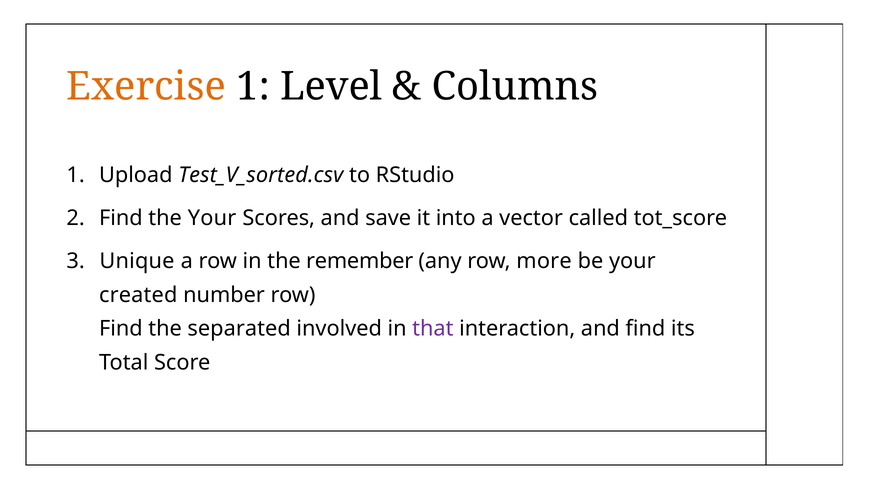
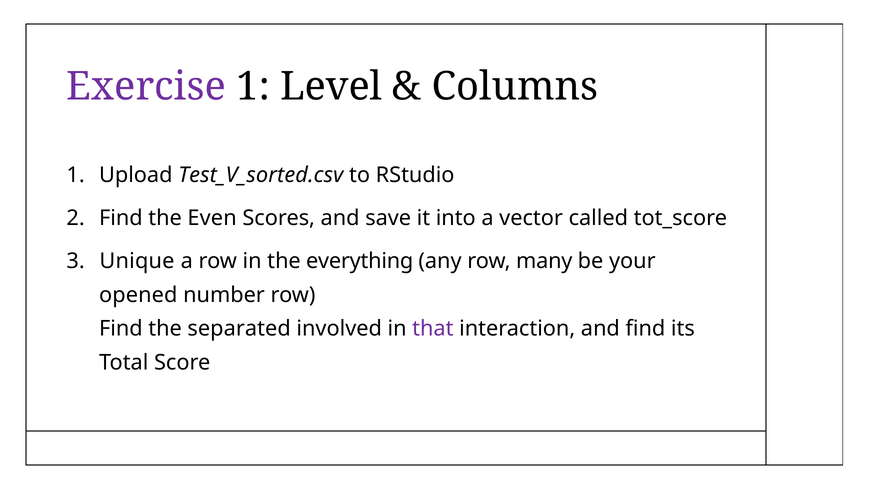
Exercise colour: orange -> purple
the Your: Your -> Even
remember: remember -> everything
more: more -> many
created: created -> opened
